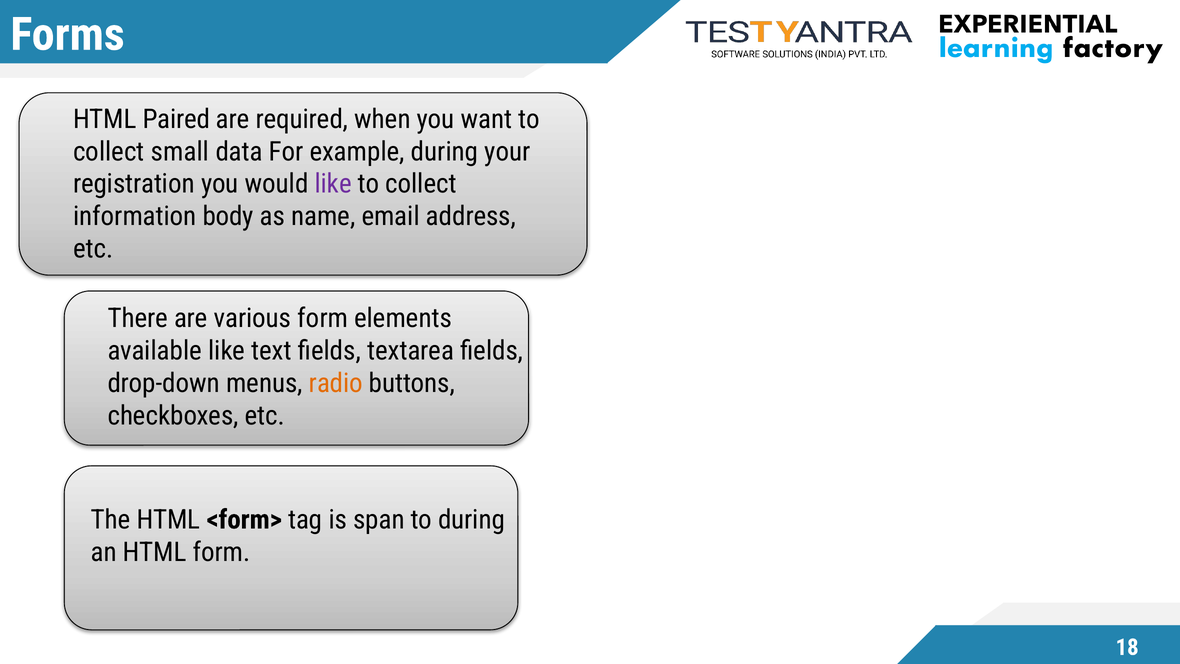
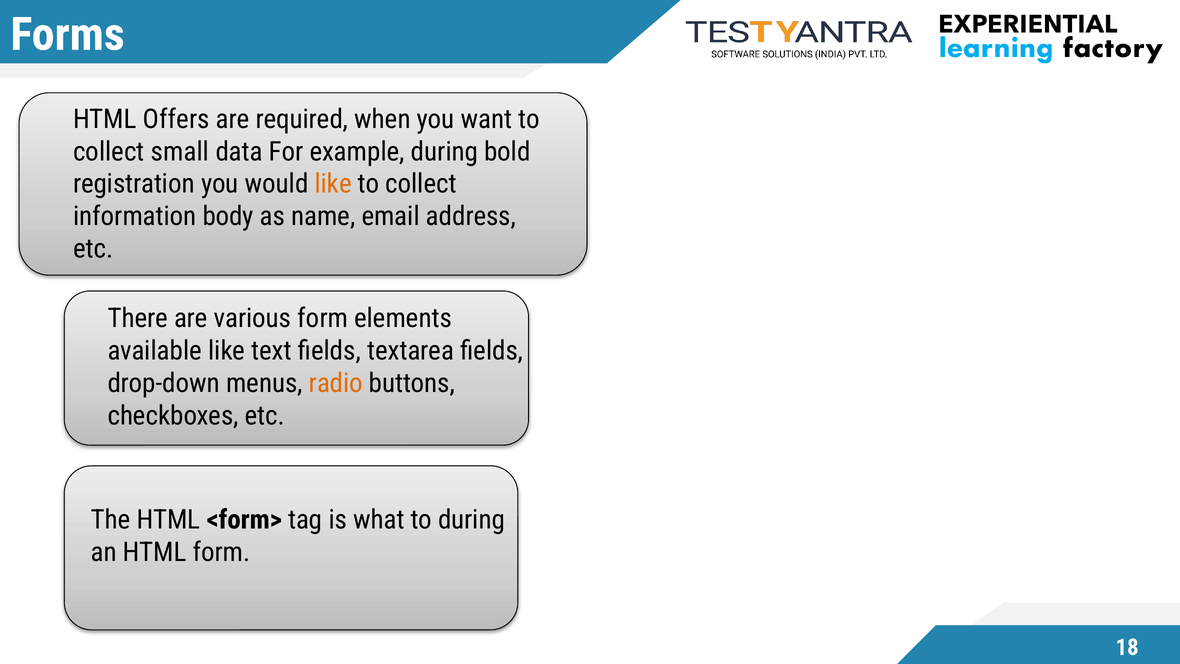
Paired: Paired -> Offers
your: your -> bold
like at (333, 184) colour: purple -> orange
span: span -> what
